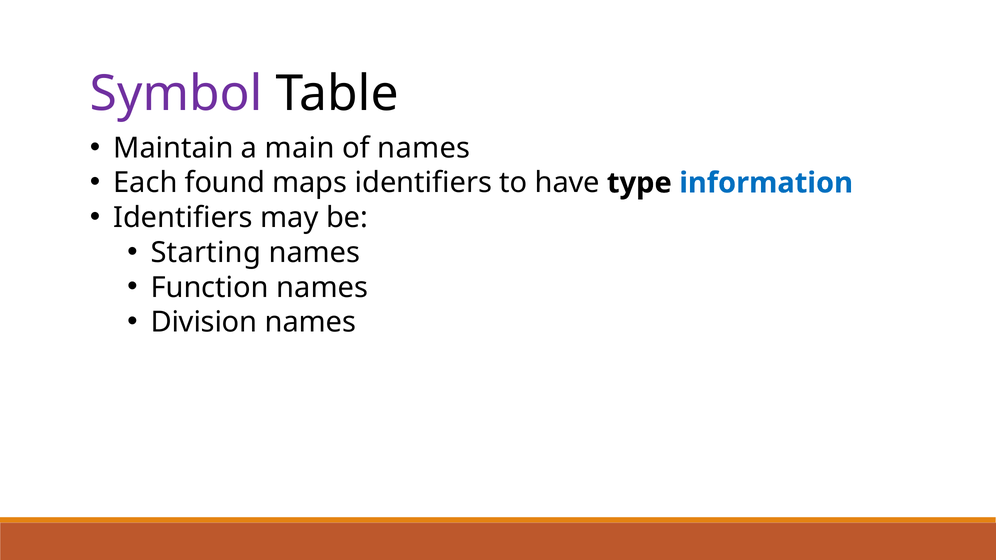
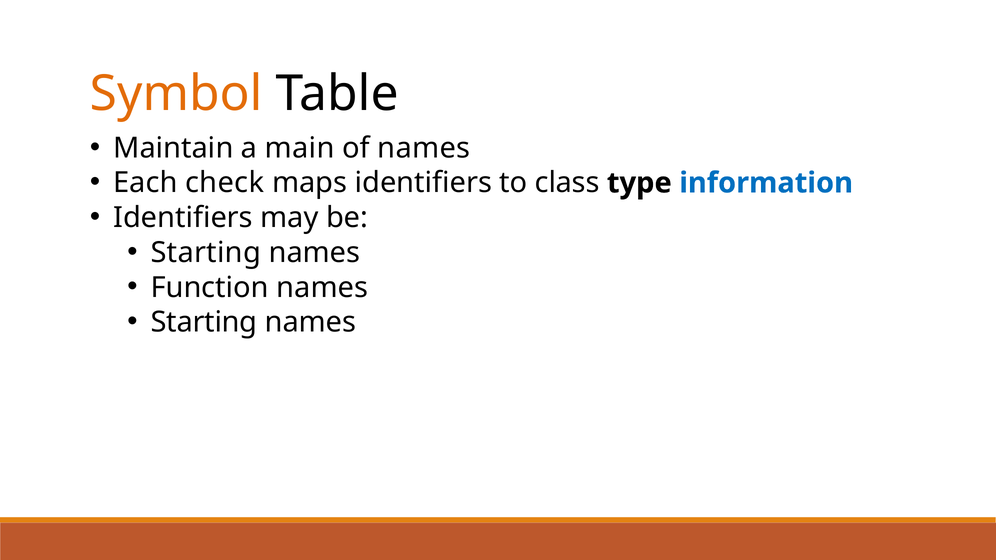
Symbol colour: purple -> orange
found: found -> check
have: have -> class
Division at (204, 322): Division -> Starting
